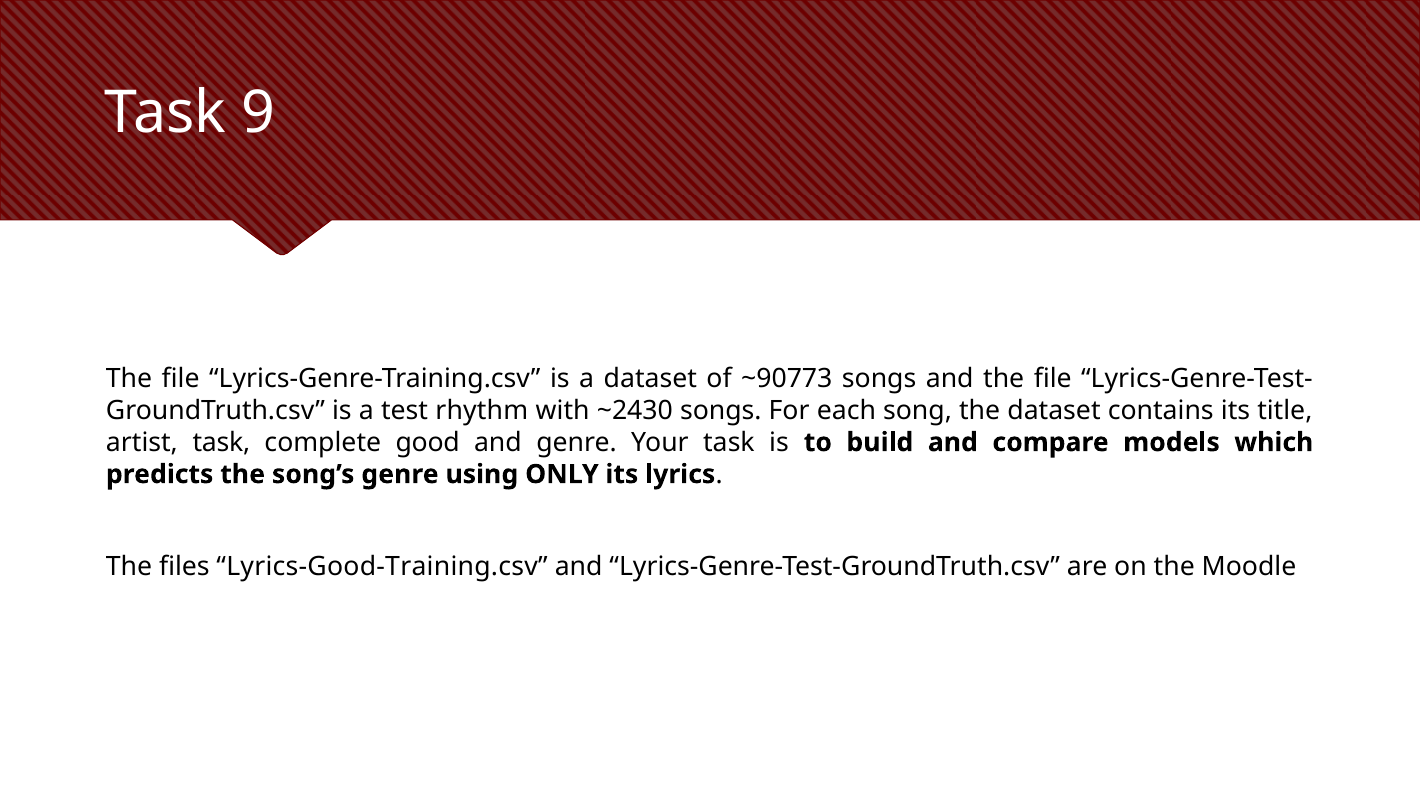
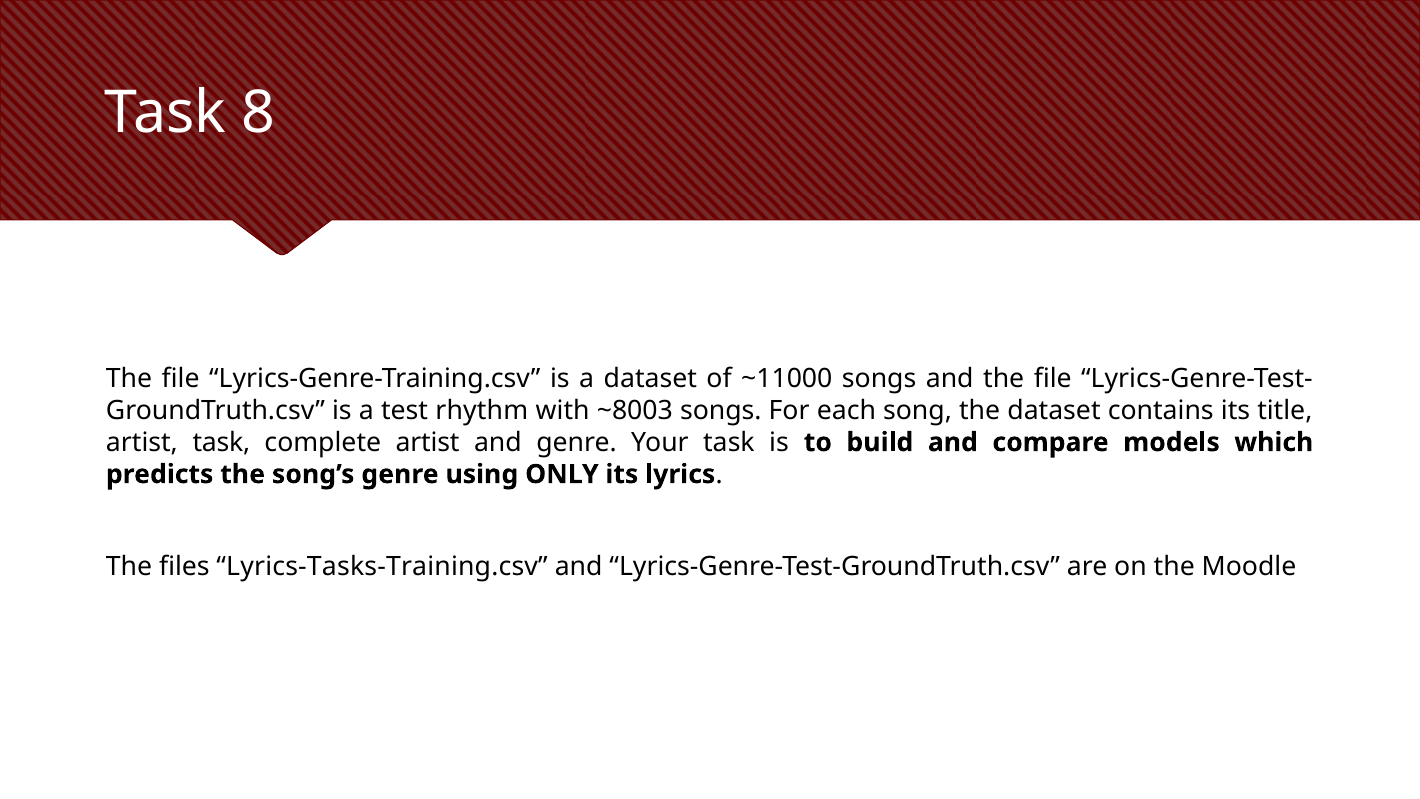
9: 9 -> 8
~90773: ~90773 -> ~11000
~2430: ~2430 -> ~8003
complete good: good -> artist
Lyrics-Good-Training.csv: Lyrics-Good-Training.csv -> Lyrics-Tasks-Training.csv
